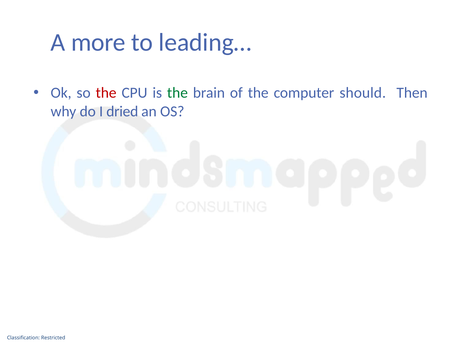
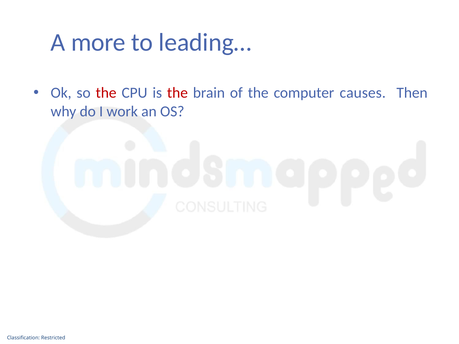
the at (177, 93) colour: green -> red
should: should -> causes
dried: dried -> work
